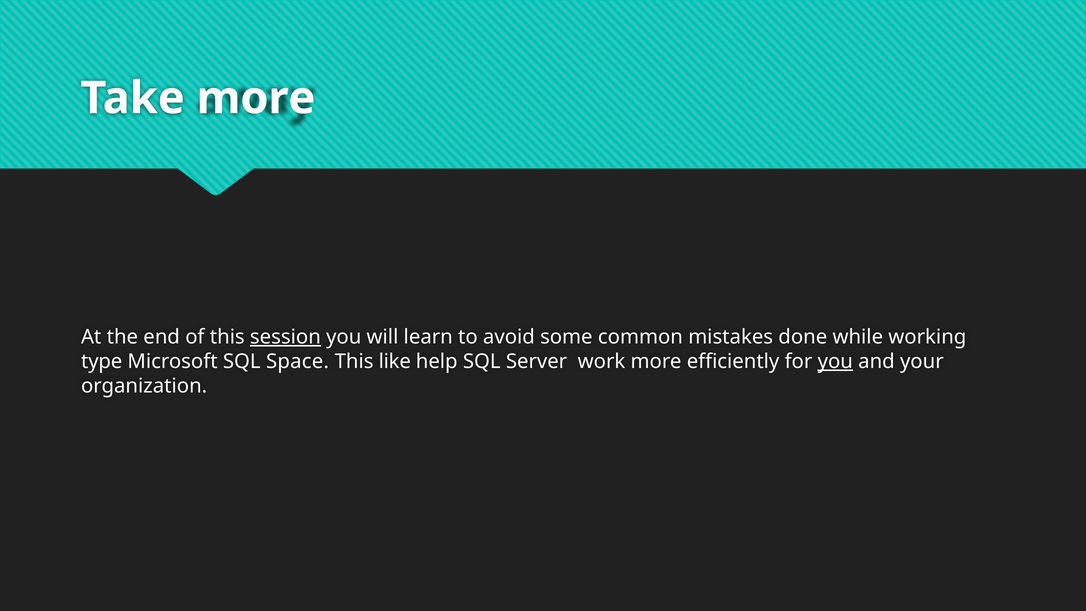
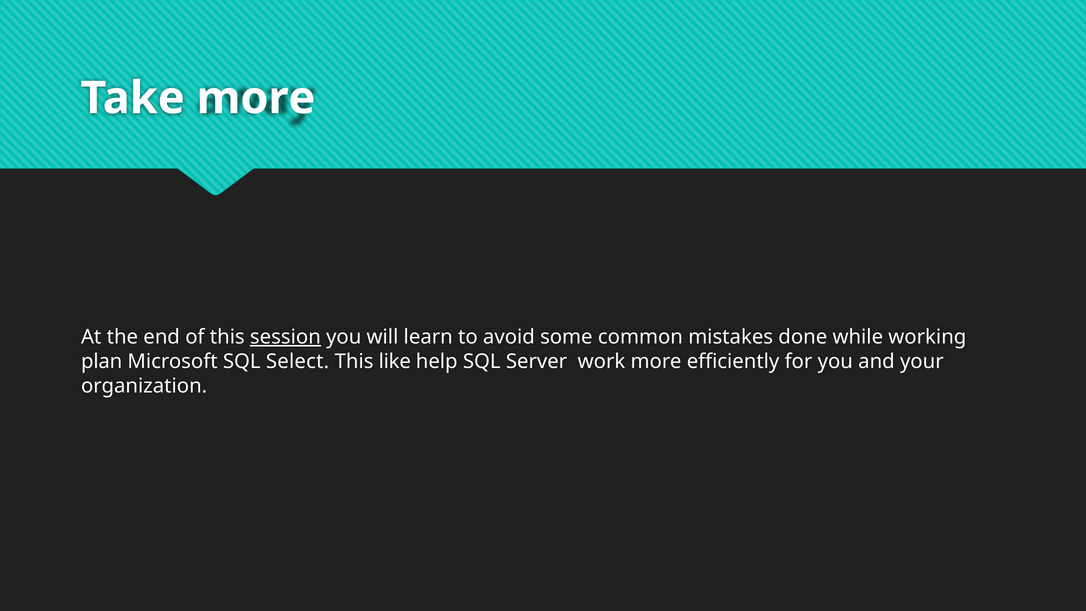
type: type -> plan
Space: Space -> Select
you at (835, 361) underline: present -> none
